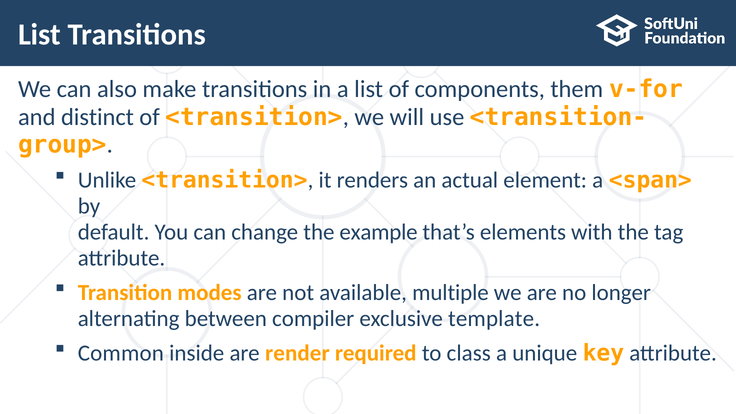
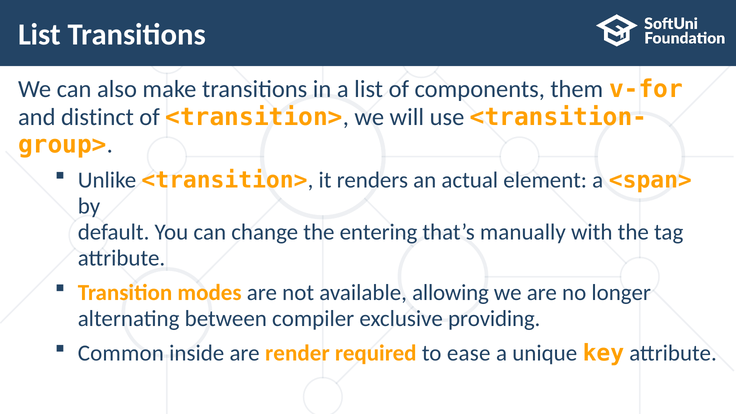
example: example -> entering
elements: elements -> manually
multiple: multiple -> allowing
template: template -> providing
class: class -> ease
